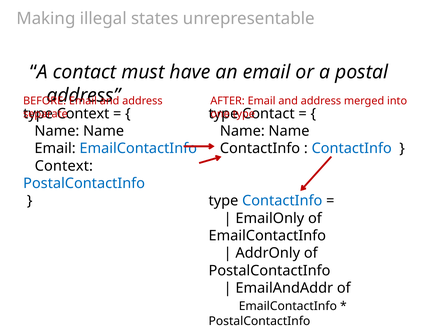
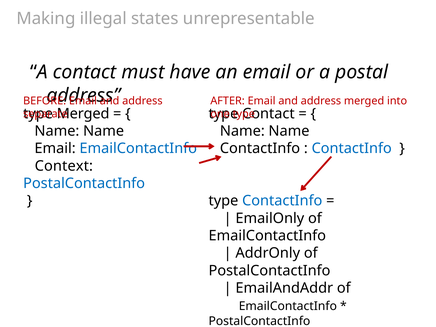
Context at (83, 114): Context -> Merged
